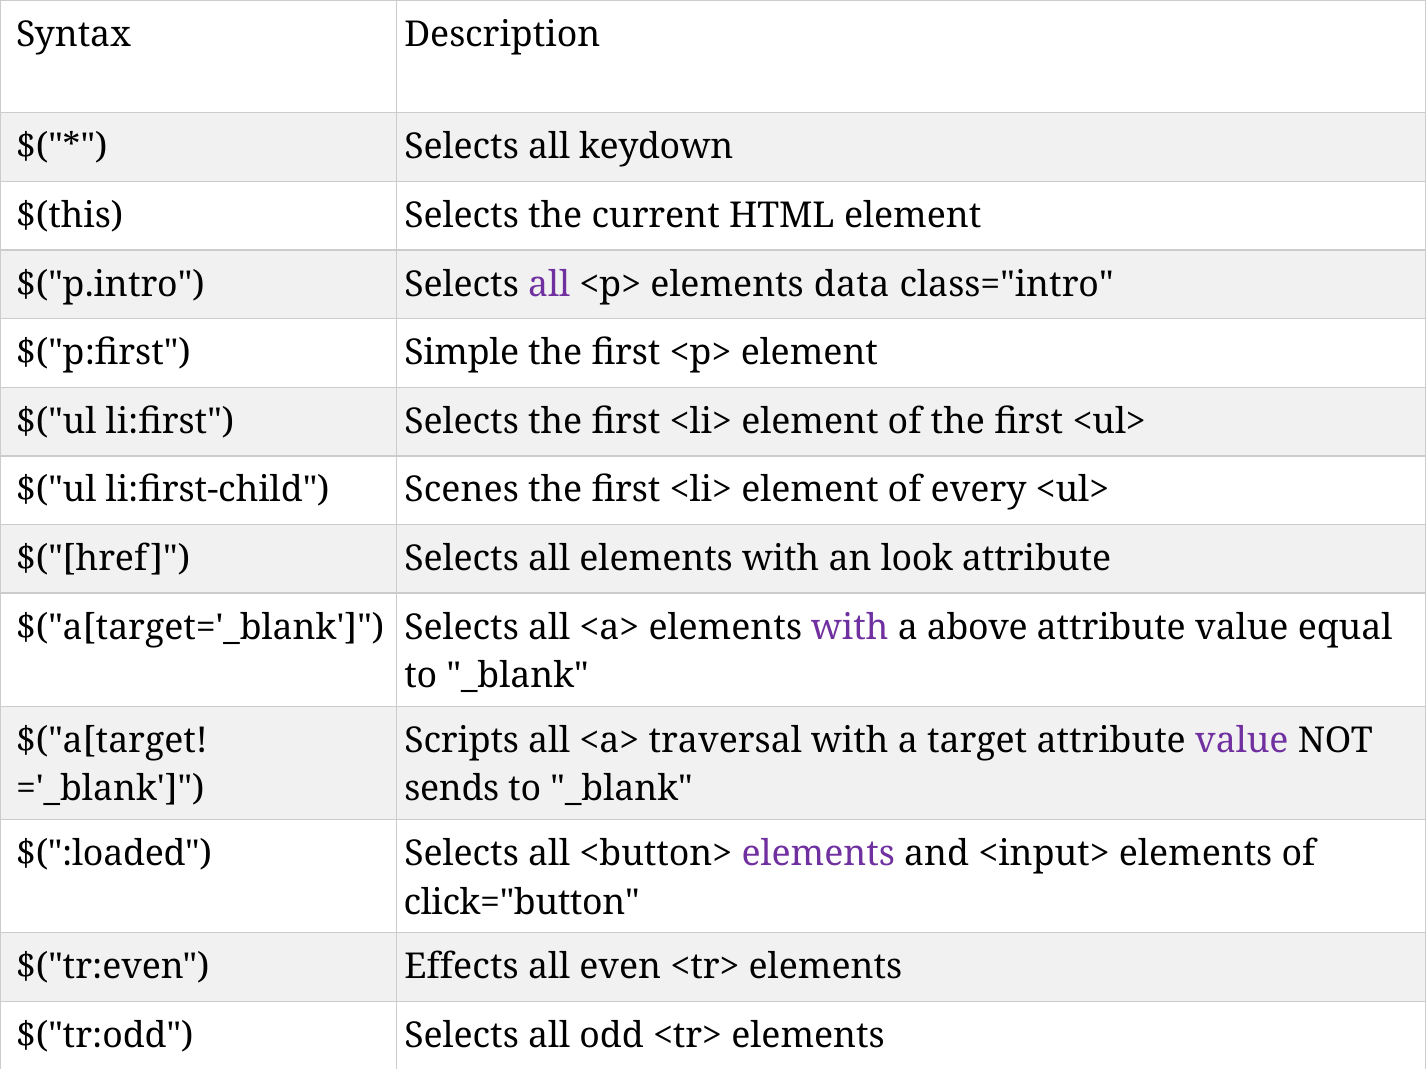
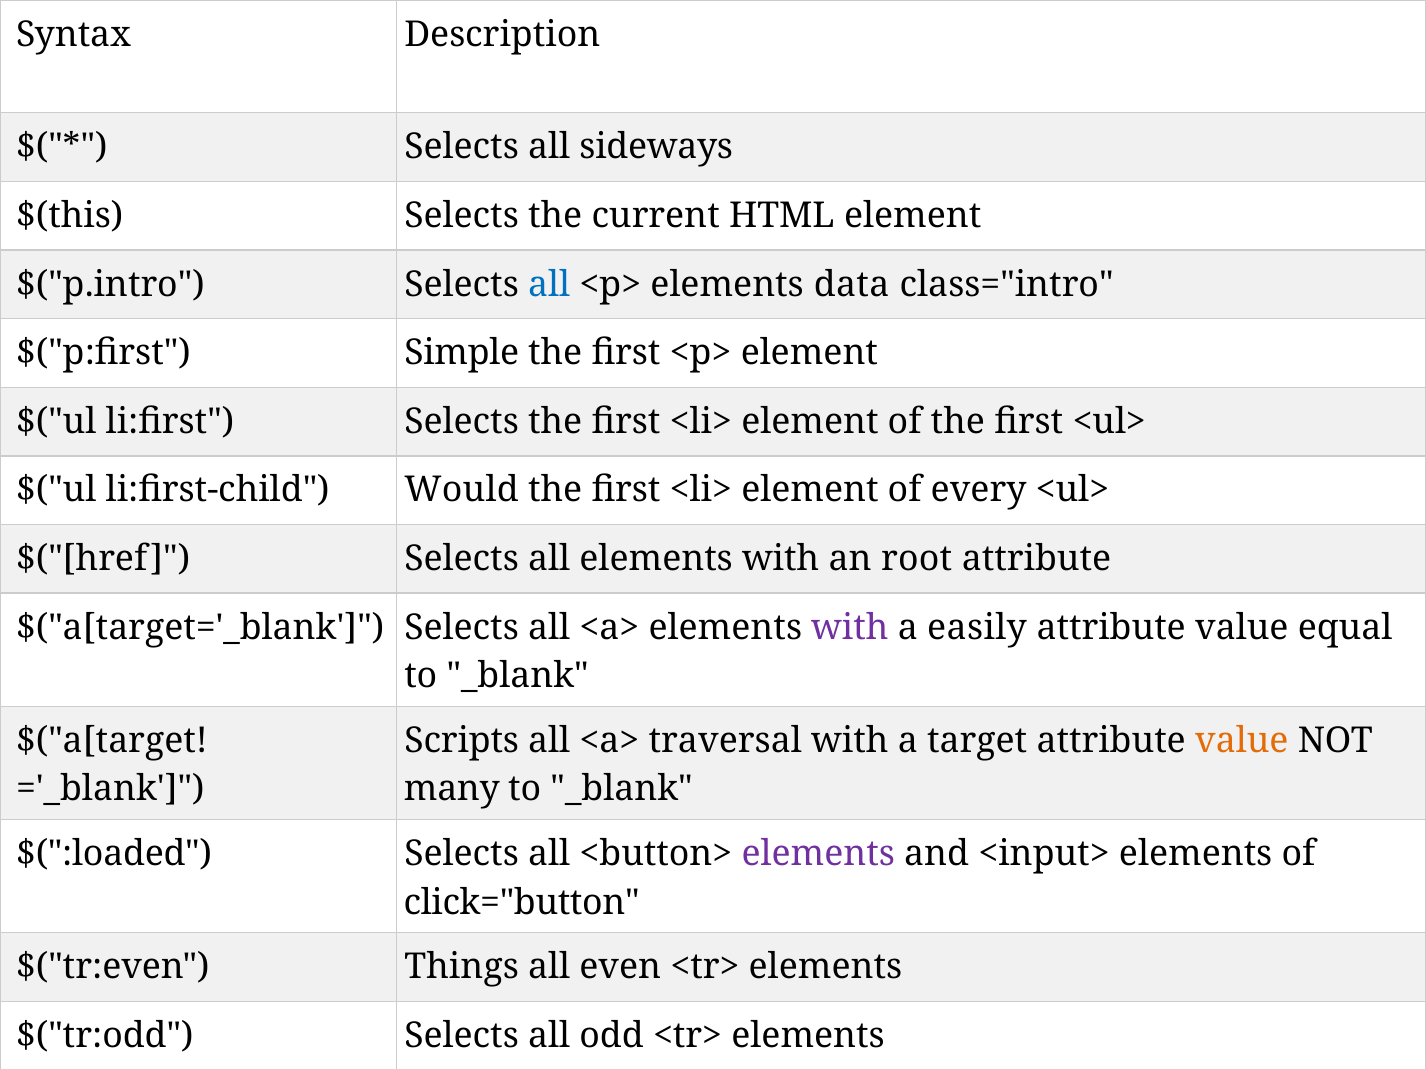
keydown: keydown -> sideways
all at (549, 284) colour: purple -> blue
Scenes: Scenes -> Would
look: look -> root
above: above -> easily
value at (1242, 741) colour: purple -> orange
sends: sends -> many
Effects: Effects -> Things
